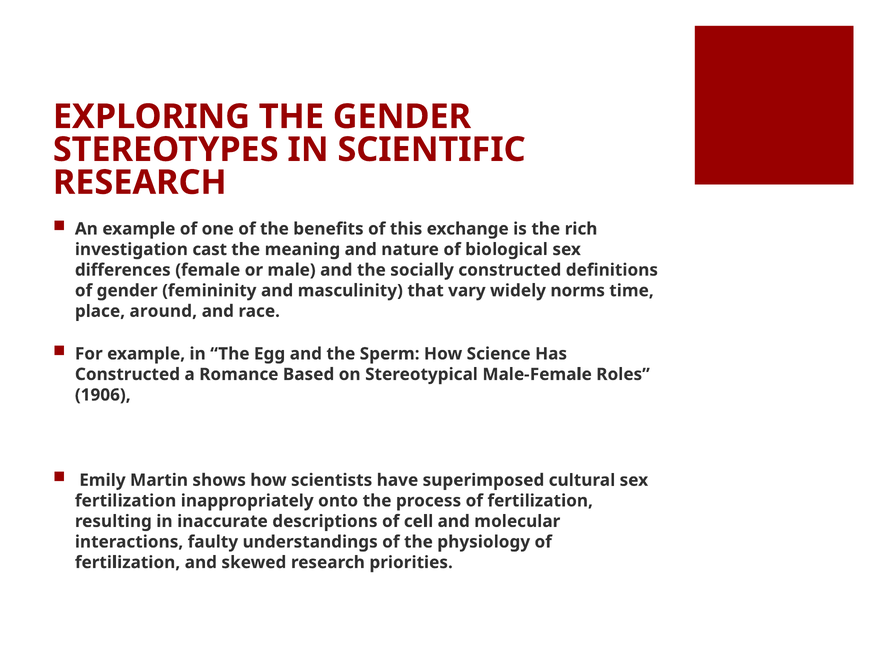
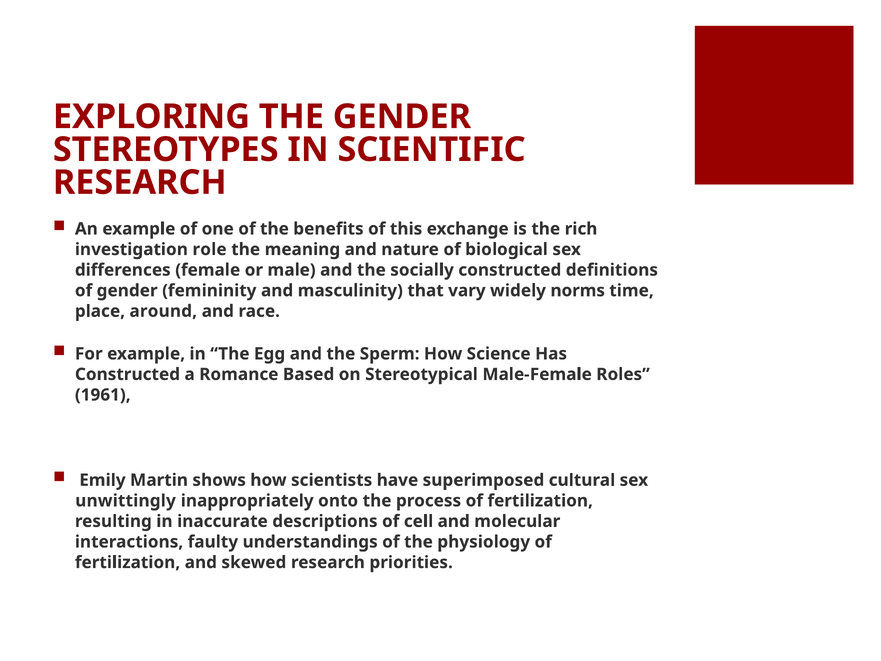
cast: cast -> role
1906: 1906 -> 1961
fertilization at (126, 501): fertilization -> unwittingly
